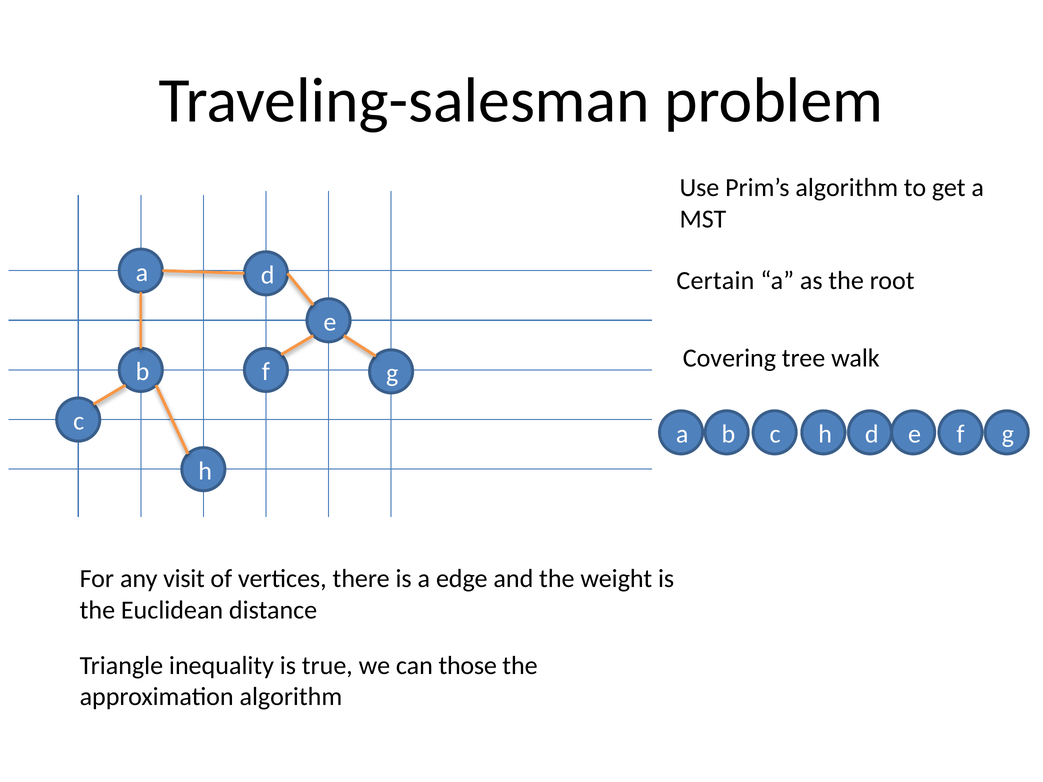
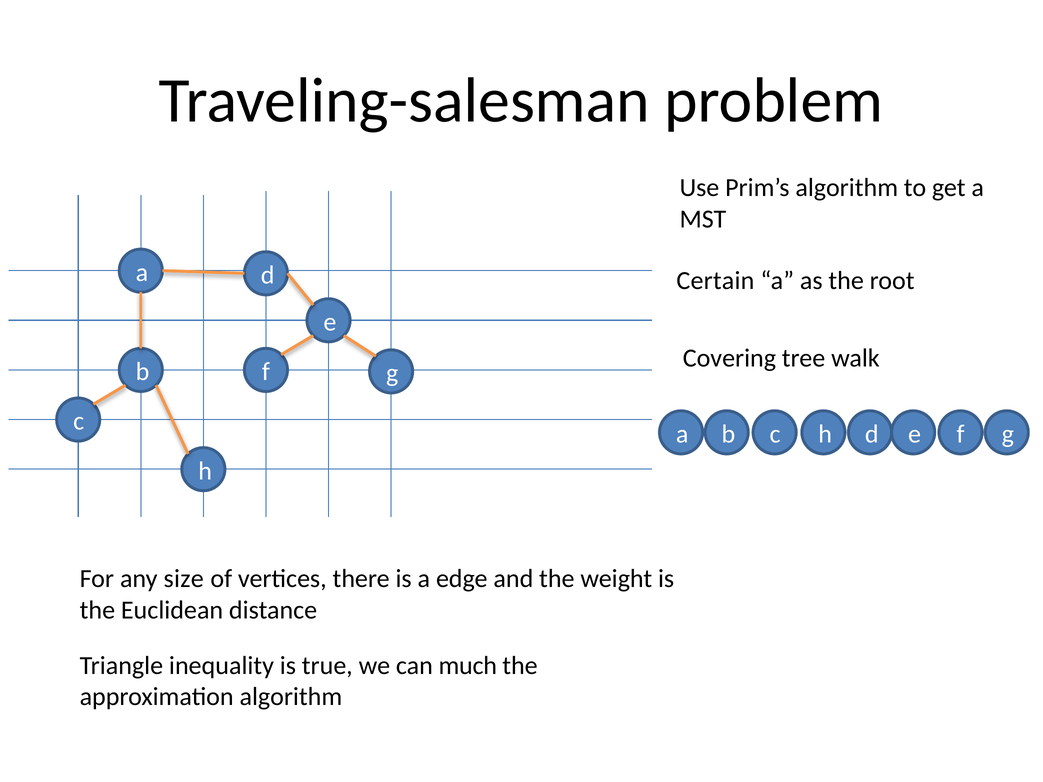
visit: visit -> size
those: those -> much
